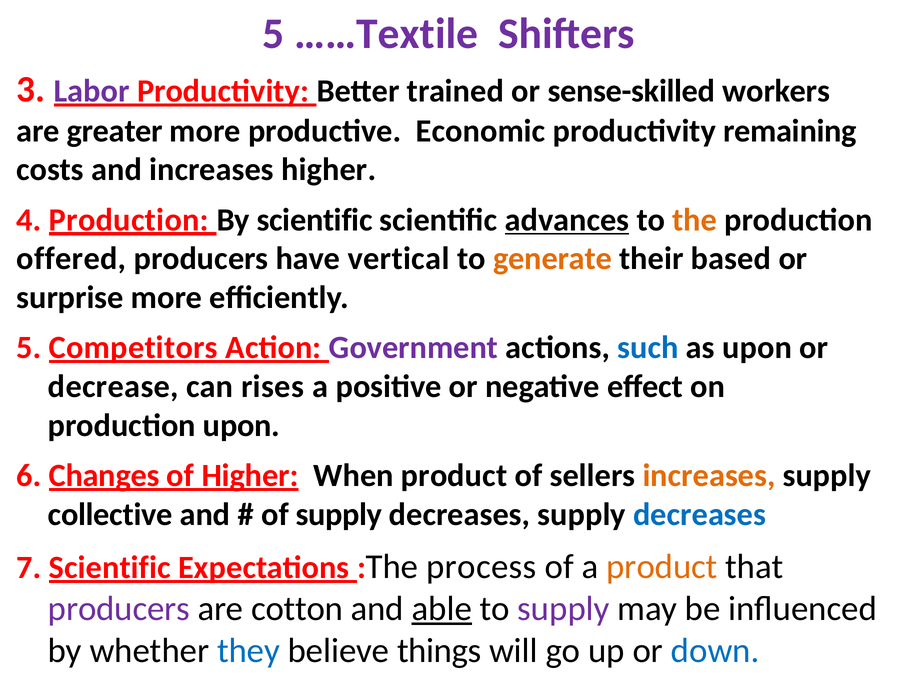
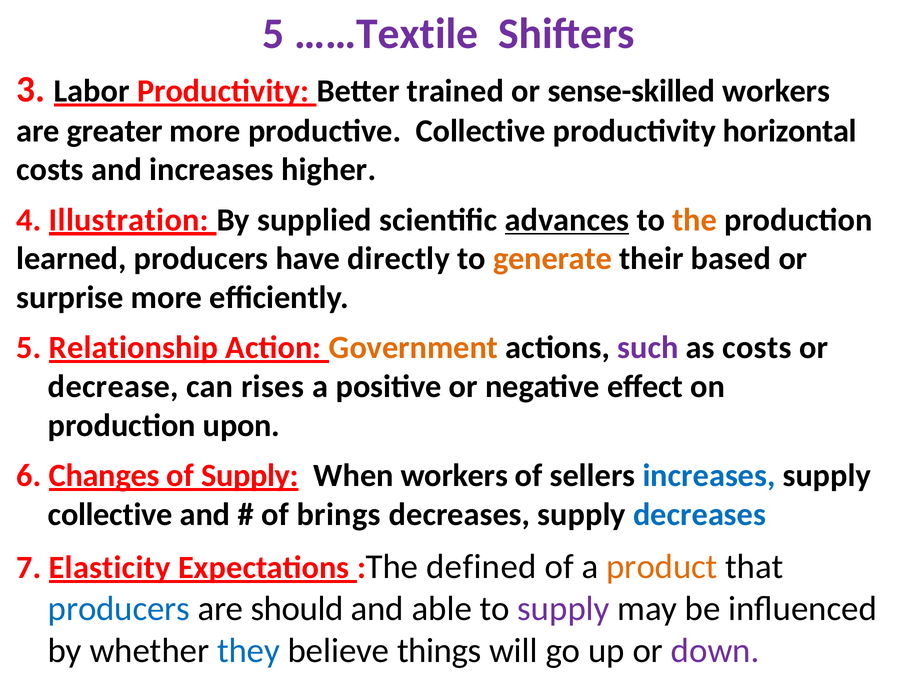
Labor colour: purple -> black
productive Economic: Economic -> Collective
remaining: remaining -> horizontal
4 Production: Production -> Illustration
By scientific: scientific -> supplied
offered: offered -> learned
vertical: vertical -> directly
Competitors: Competitors -> Relationship
Government colour: purple -> orange
such colour: blue -> purple
as upon: upon -> costs
of Higher: Higher -> Supply
When product: product -> workers
increases at (709, 475) colour: orange -> blue
of supply: supply -> brings
7 Scientific: Scientific -> Elasticity
process: process -> defined
producers at (119, 609) colour: purple -> blue
cotton: cotton -> should
able underline: present -> none
down colour: blue -> purple
